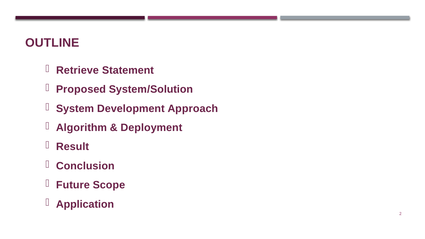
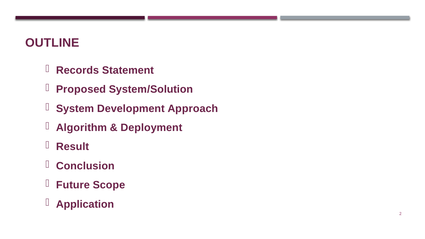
Retrieve: Retrieve -> Records
